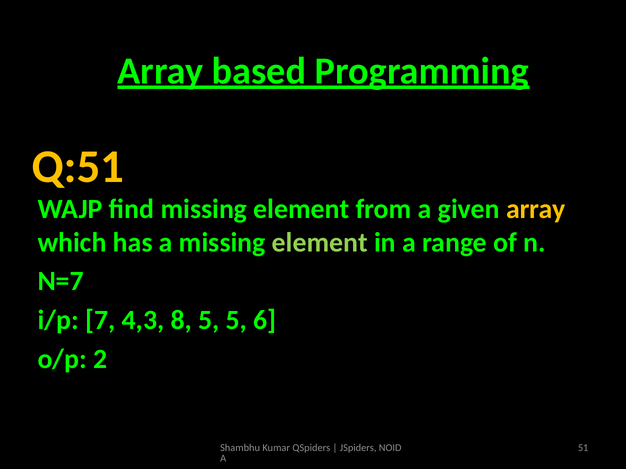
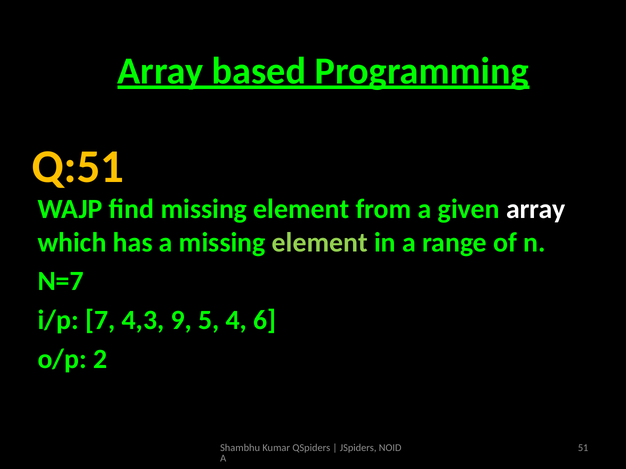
array at (536, 209) colour: yellow -> white
8: 8 -> 9
5 5: 5 -> 4
